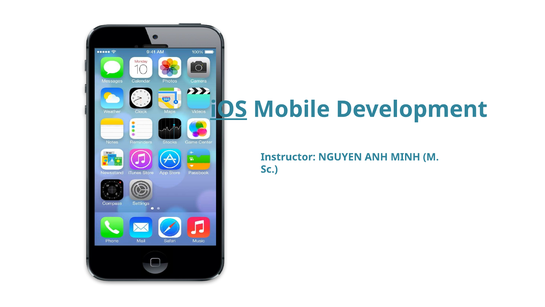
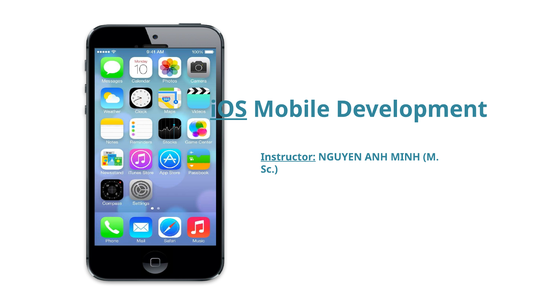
Instructor underline: none -> present
